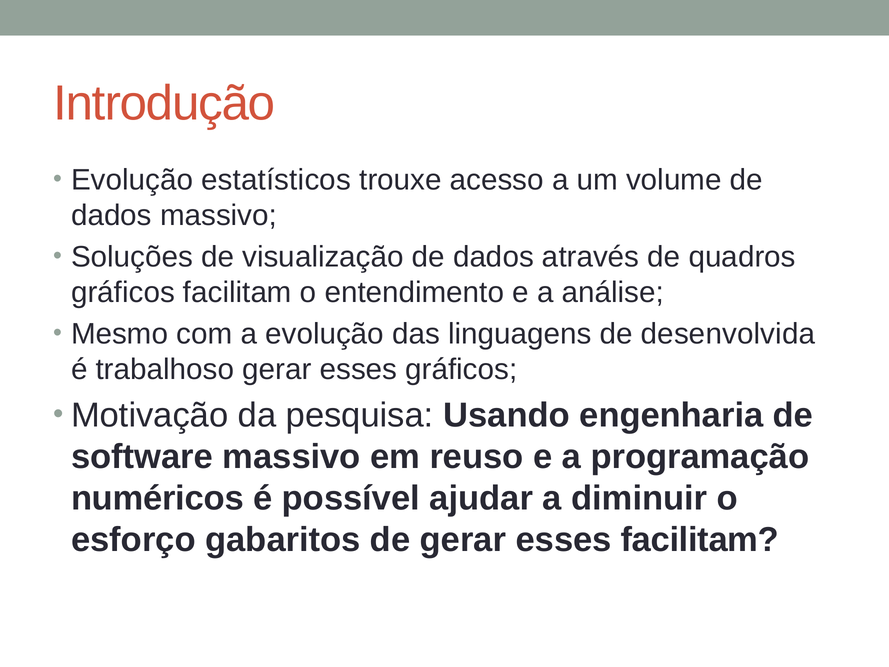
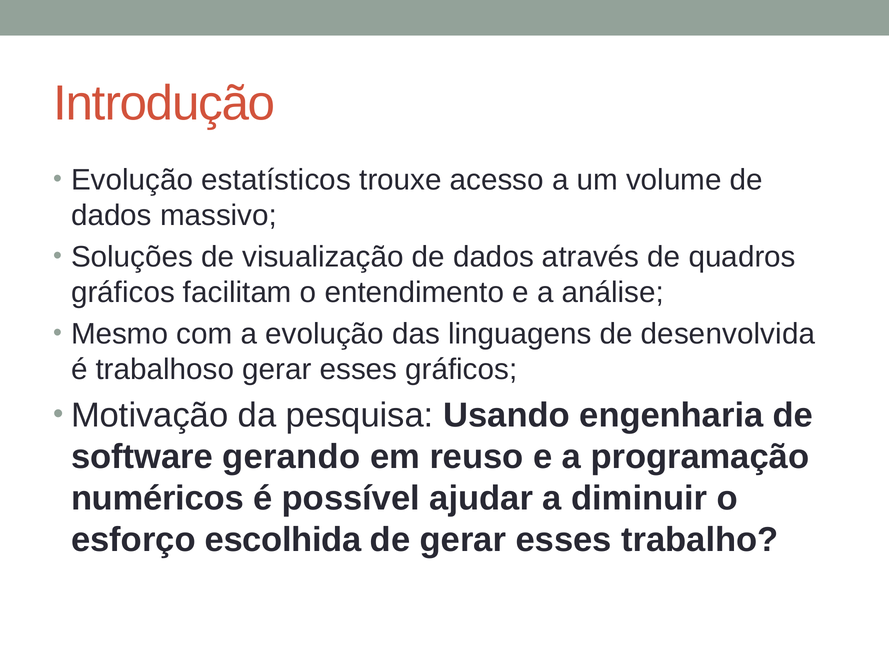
software massivo: massivo -> gerando
gabaritos: gabaritos -> escolhida
esses facilitam: facilitam -> trabalho
